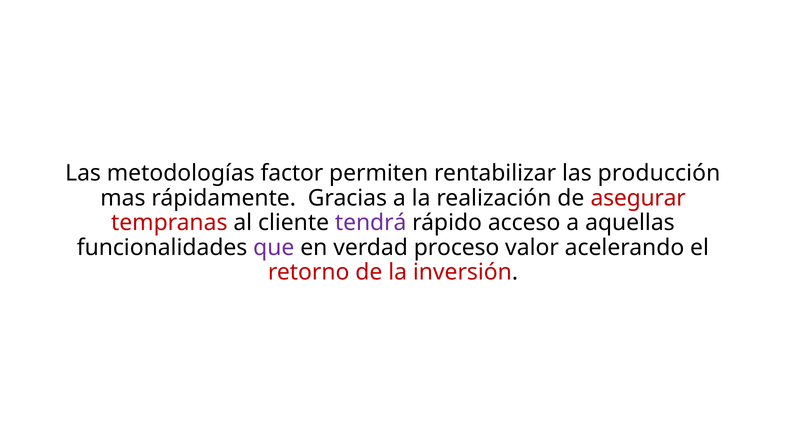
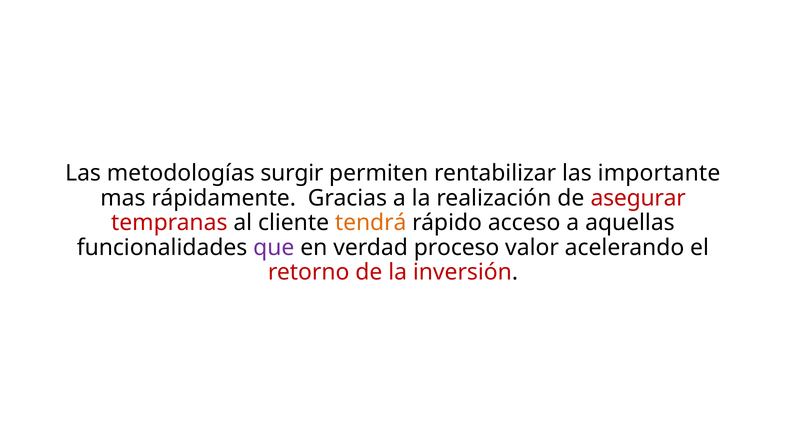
factor: factor -> surgir
producción: producción -> importante
tendrá colour: purple -> orange
